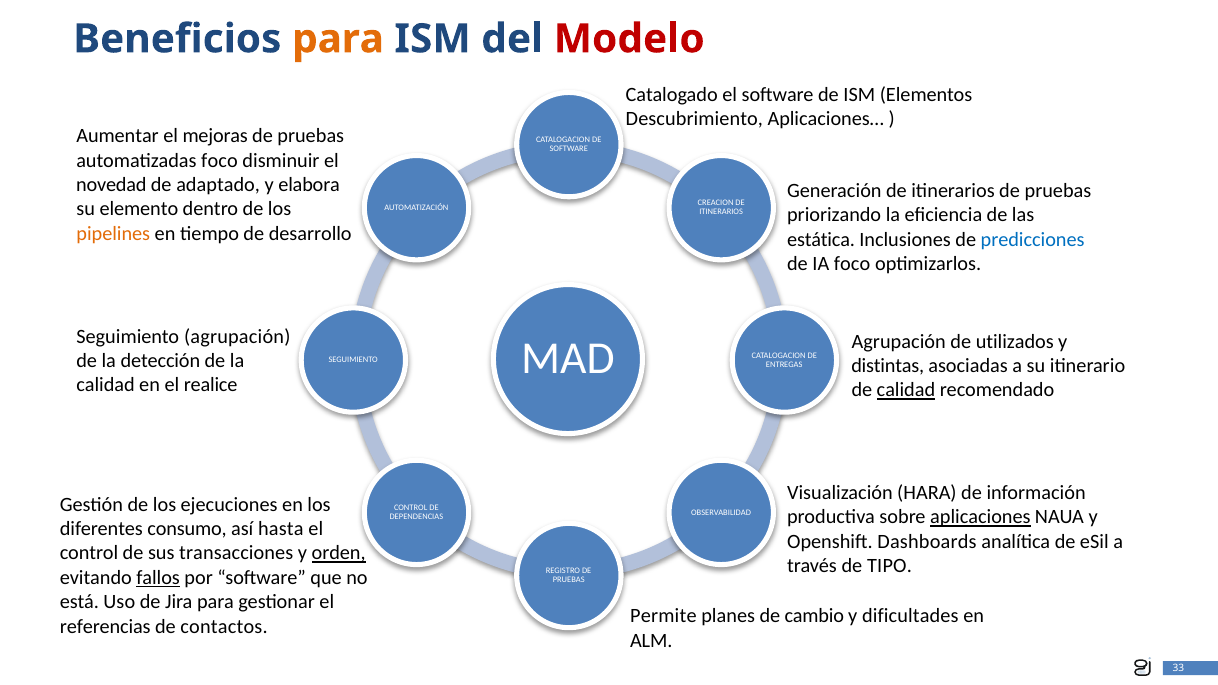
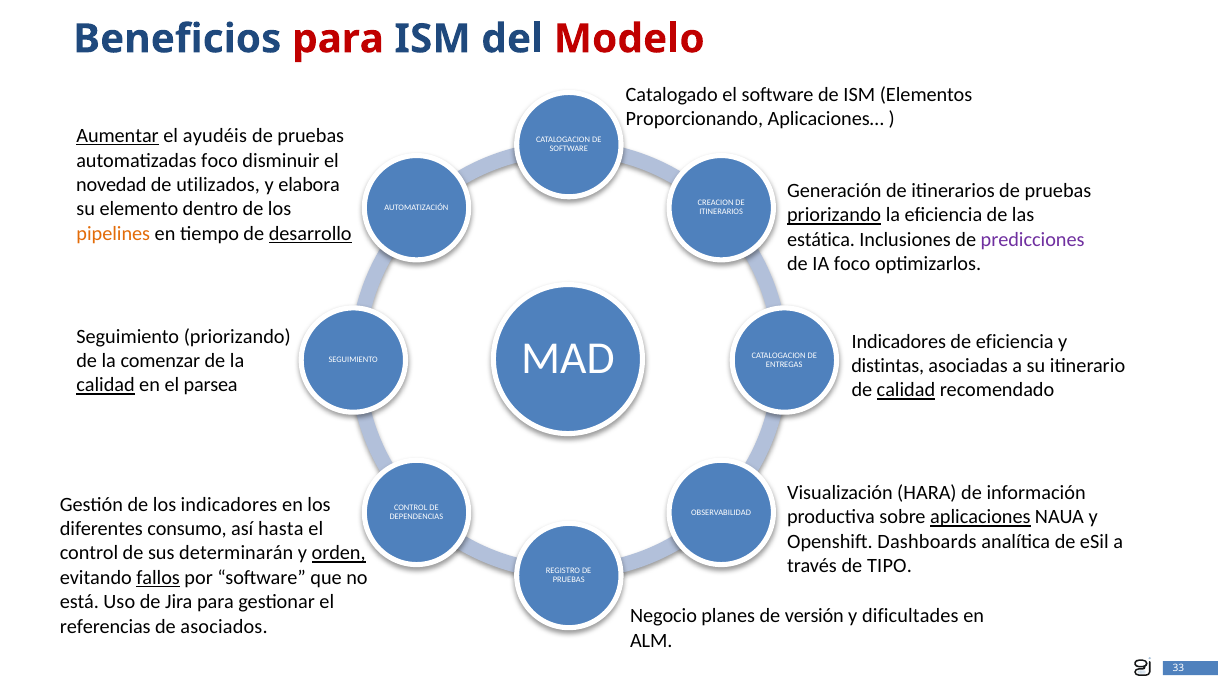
para at (338, 39) colour: orange -> red
Descubrimiento: Descubrimiento -> Proporcionando
Aumentar underline: none -> present
mejoras: mejoras -> ayudéis
adaptado: adaptado -> utilizados
priorizando at (834, 215) underline: none -> present
desarrollo underline: none -> present
predicciones colour: blue -> purple
Seguimiento agrupación: agrupación -> priorizando
Agrupación at (899, 342): Agrupación -> Indicadores
de utilizados: utilizados -> eficiencia
detección: detección -> comenzar
calidad at (106, 385) underline: none -> present
realice: realice -> parsea
los ejecuciones: ejecuciones -> indicadores
transacciones: transacciones -> determinarán
Permite: Permite -> Negocio
cambio: cambio -> versión
contactos: contactos -> asociados
